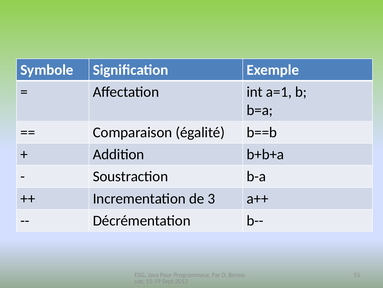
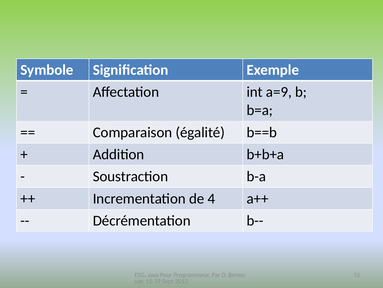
a=1: a=1 -> a=9
3: 3 -> 4
